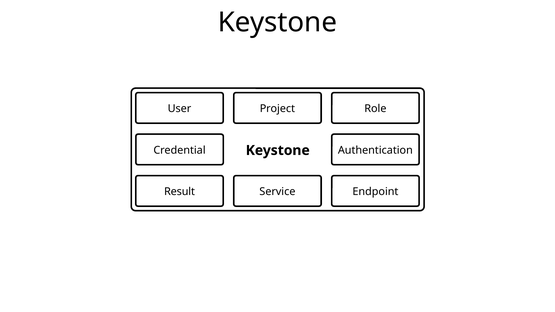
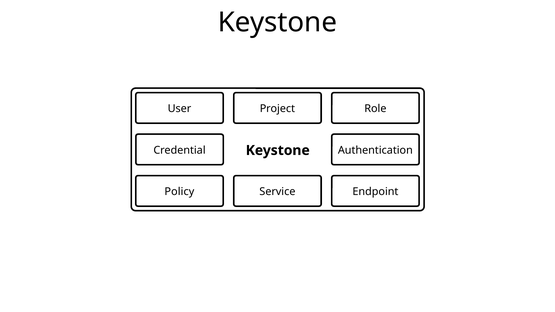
Result: Result -> Policy
